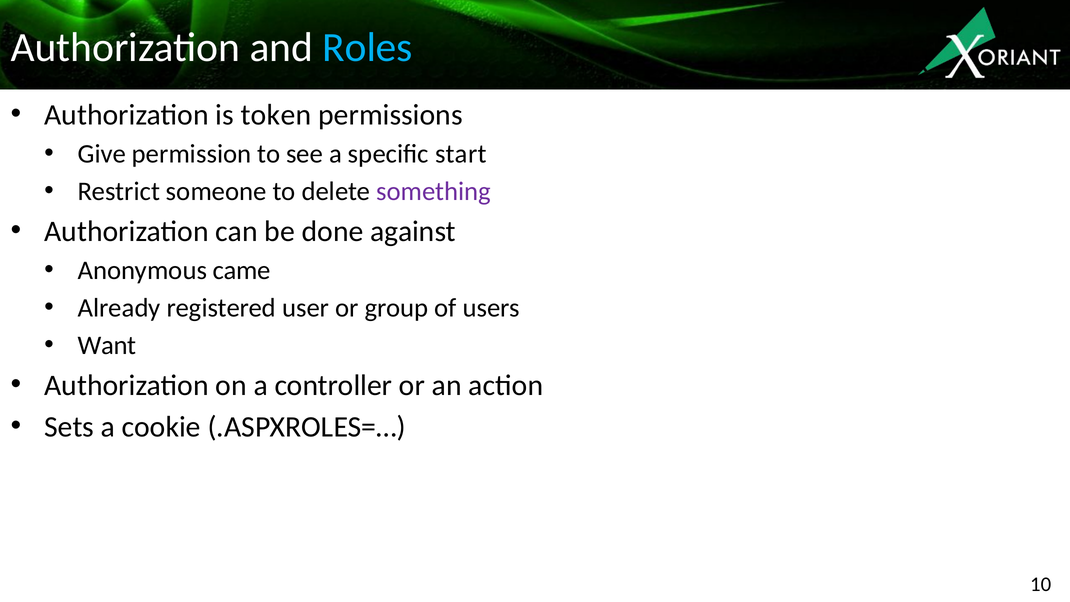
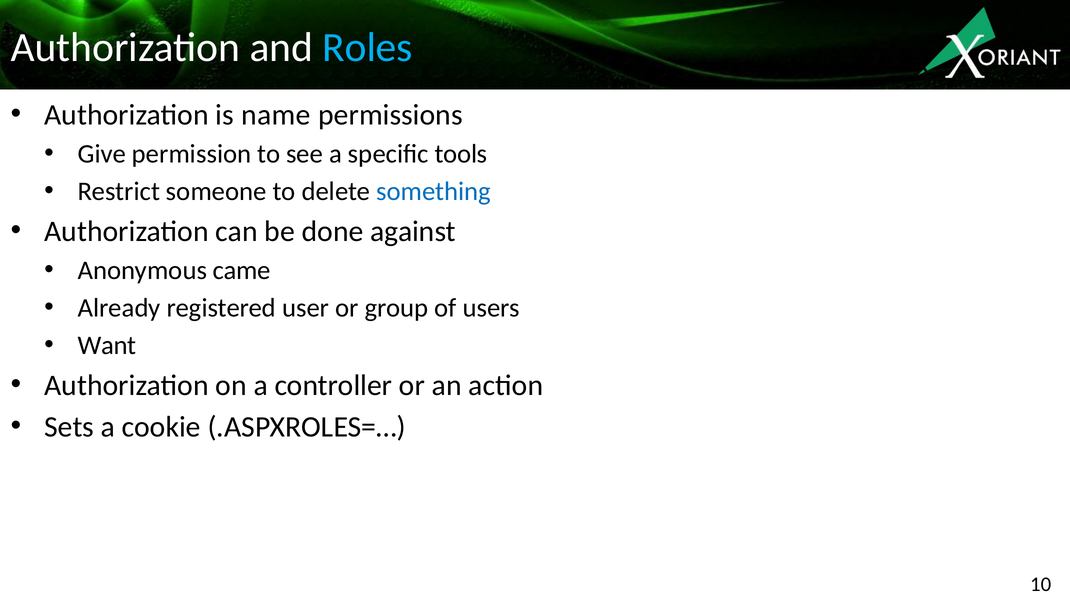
token: token -> name
start: start -> tools
something colour: purple -> blue
